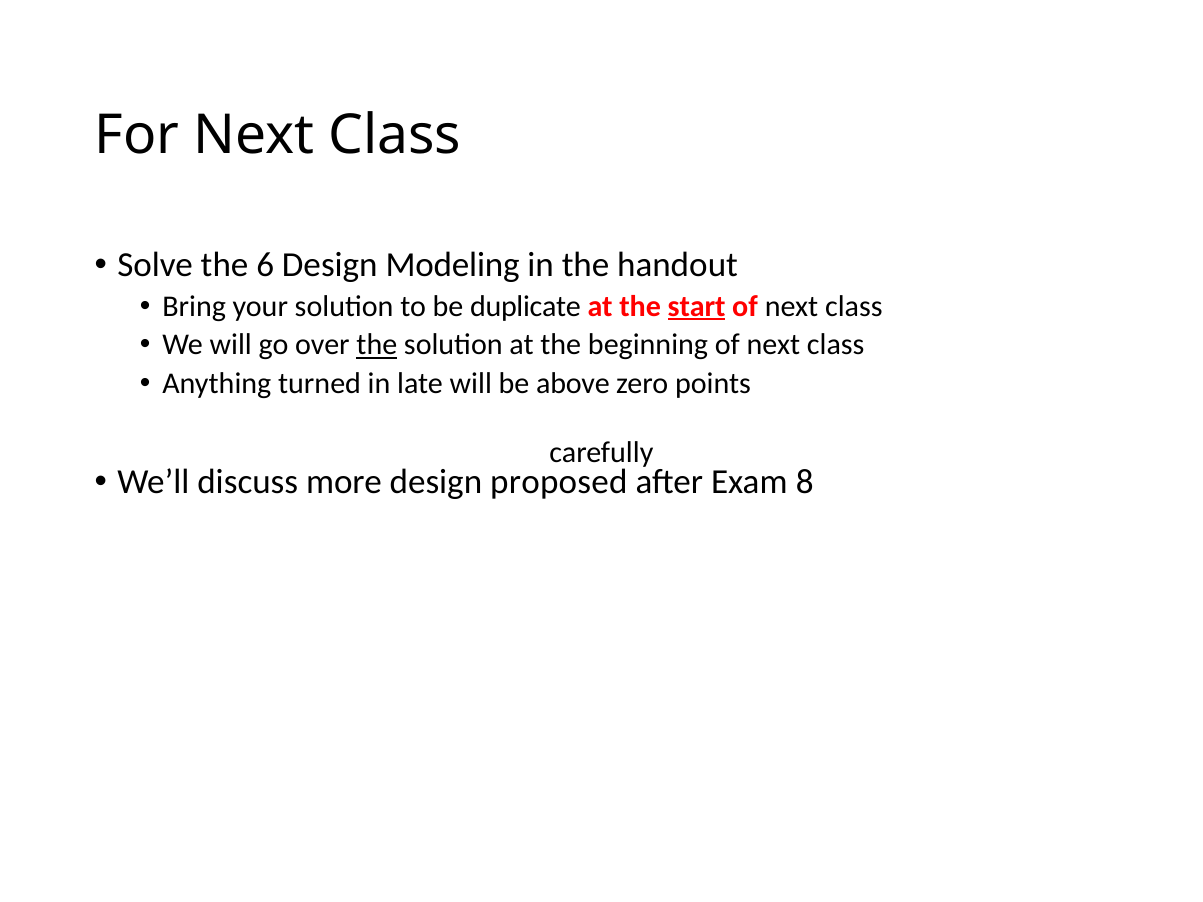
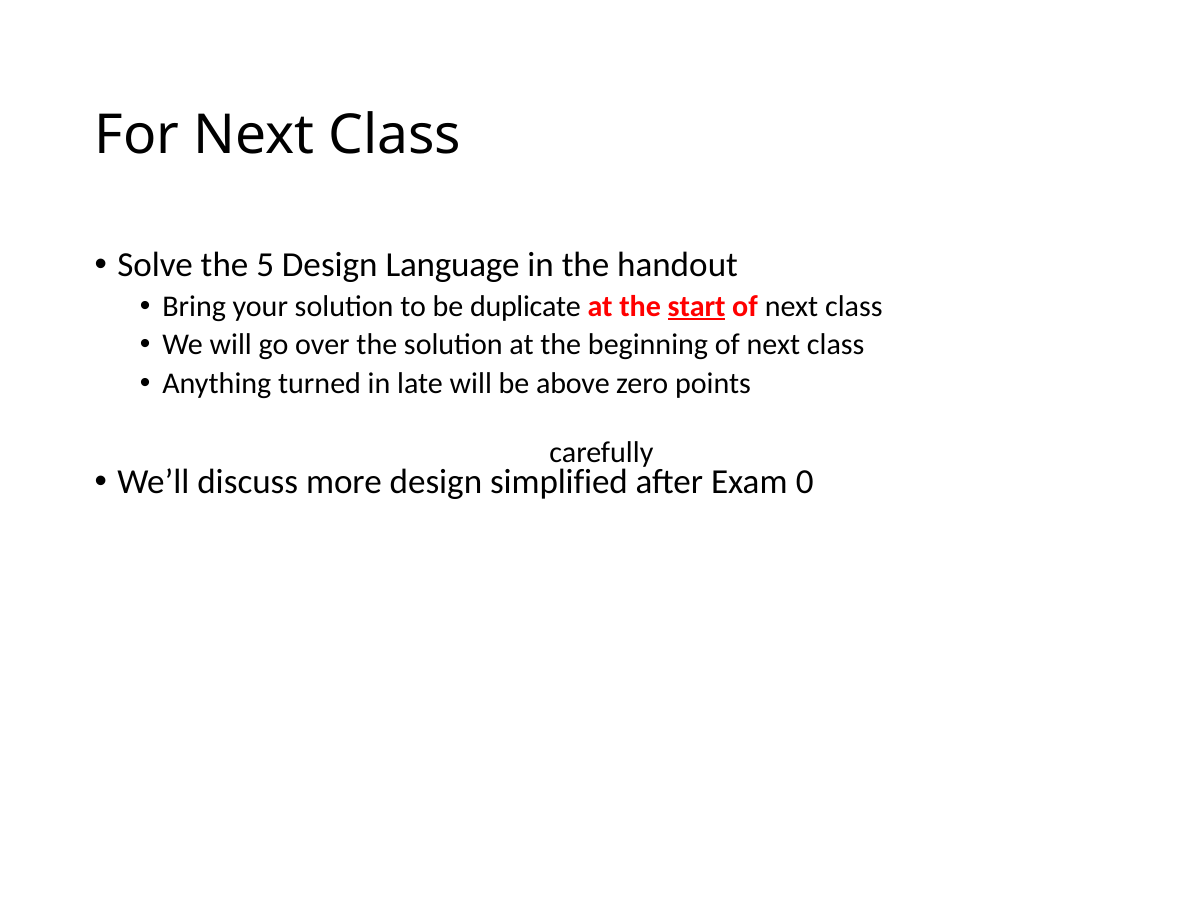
6: 6 -> 5
Modeling: Modeling -> Language
the at (377, 345) underline: present -> none
proposed: proposed -> simplified
8: 8 -> 0
